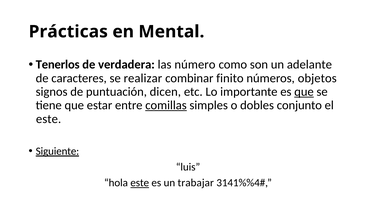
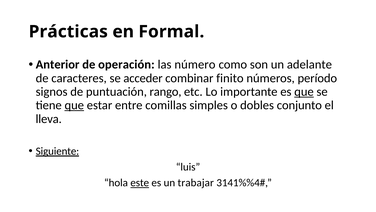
Mental: Mental -> Formal
Tenerlos: Tenerlos -> Anterior
verdadera: verdadera -> operación
realizar: realizar -> acceder
objetos: objetos -> período
dicen: dicen -> rango
que at (74, 105) underline: none -> present
comillas underline: present -> none
este at (49, 119): este -> lleva
